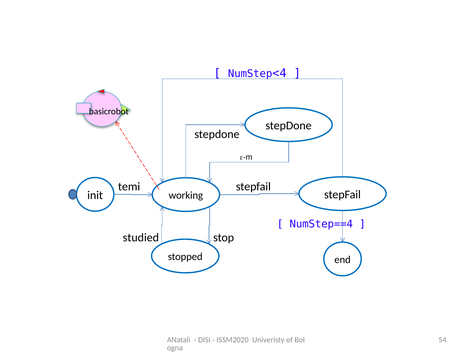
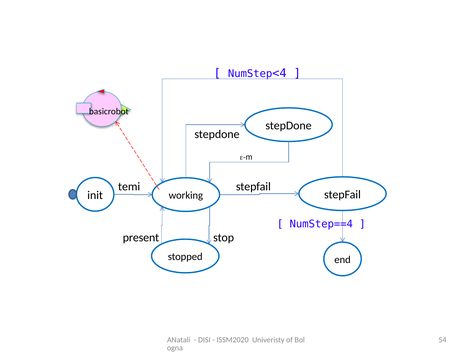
studied: studied -> present
